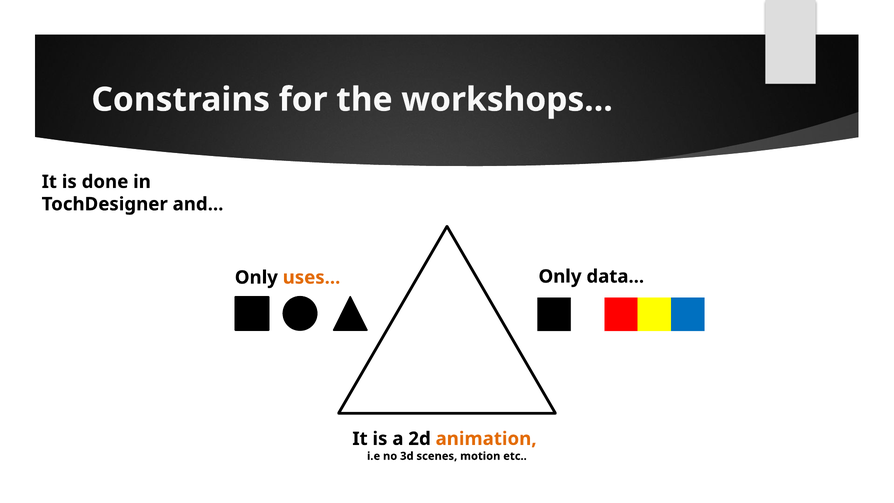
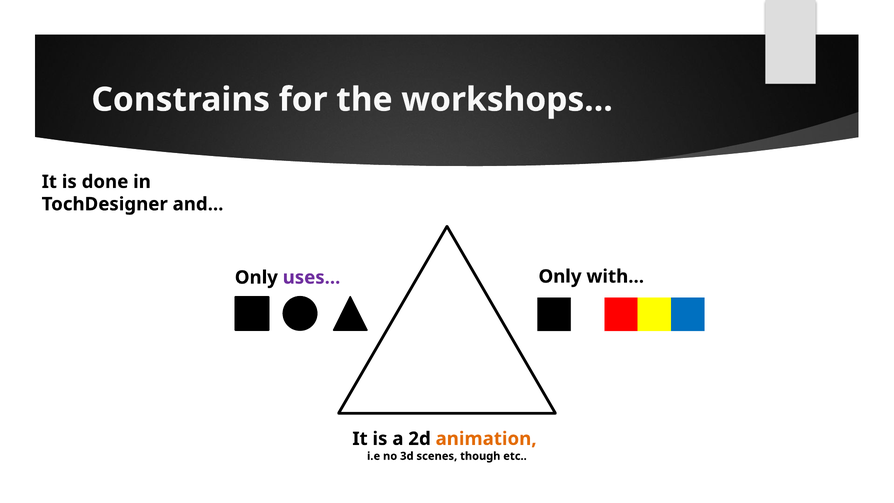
uses colour: orange -> purple
data: data -> with
motion: motion -> though
